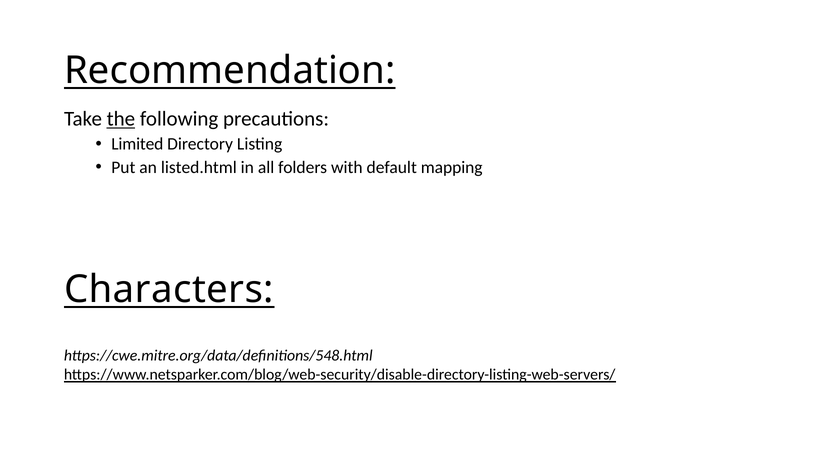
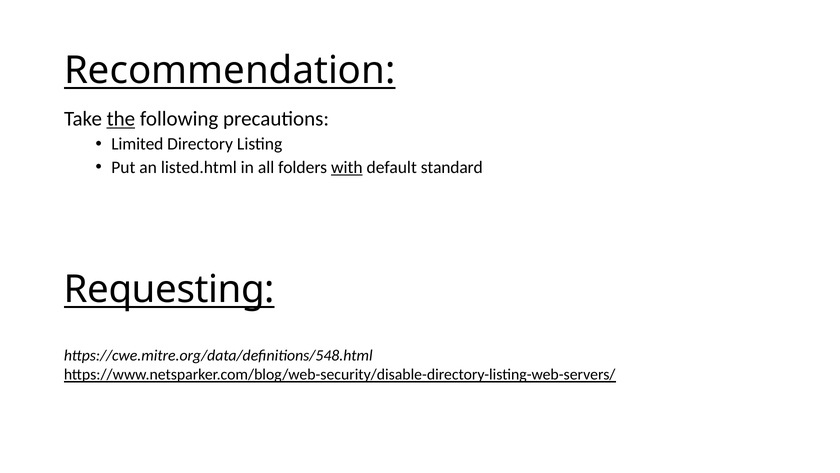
with underline: none -> present
mapping: mapping -> standard
Characters: Characters -> Requesting
